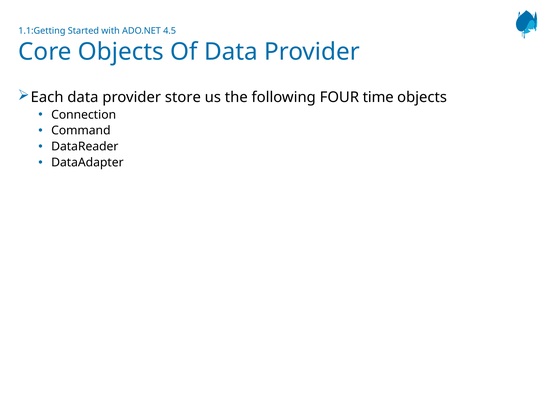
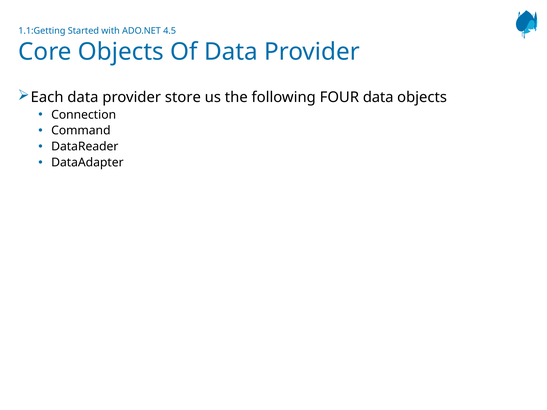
FOUR time: time -> data
